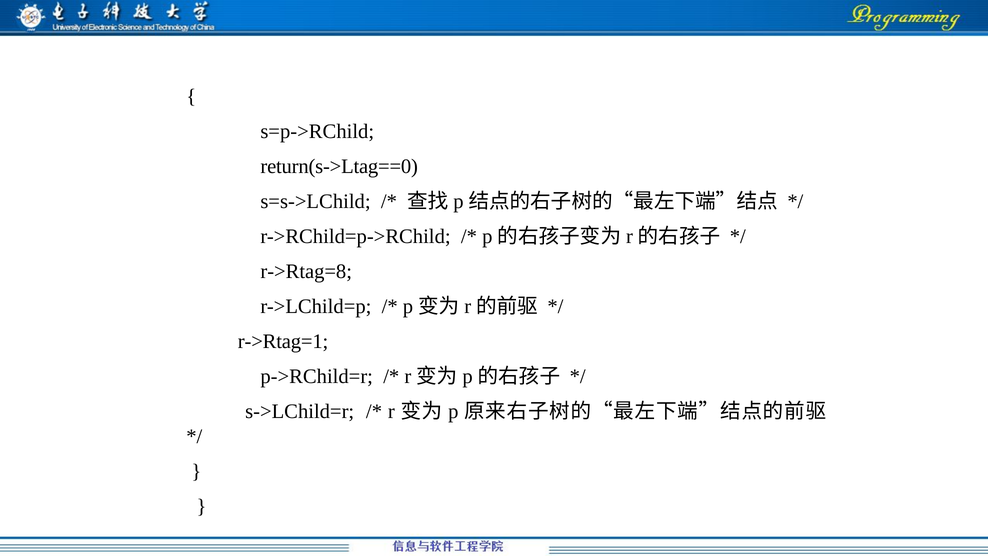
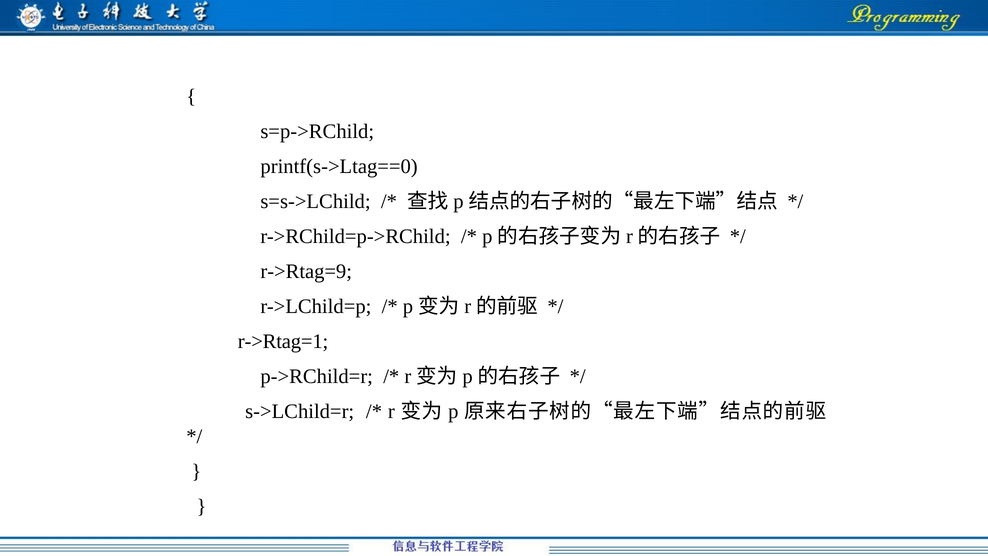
return(s->Ltag==0: return(s->Ltag==0 -> printf(s->Ltag==0
r->Rtag=8: r->Rtag=8 -> r->Rtag=9
